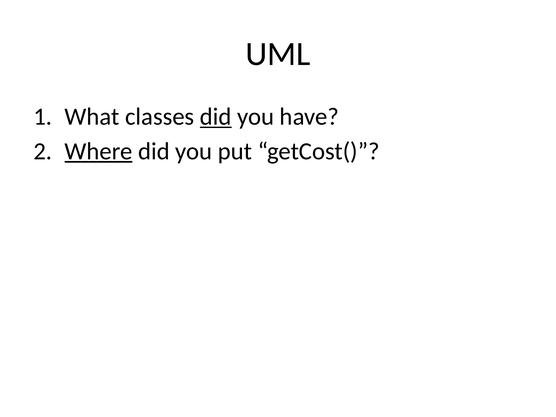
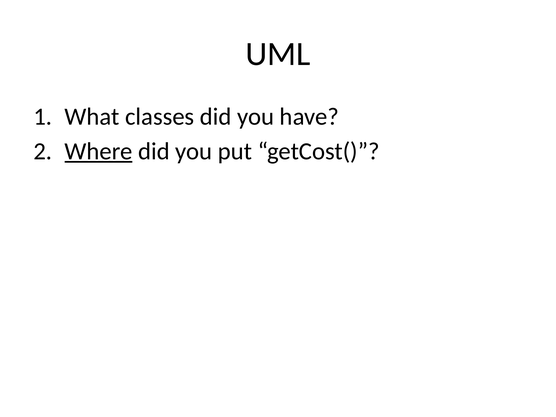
did at (216, 117) underline: present -> none
